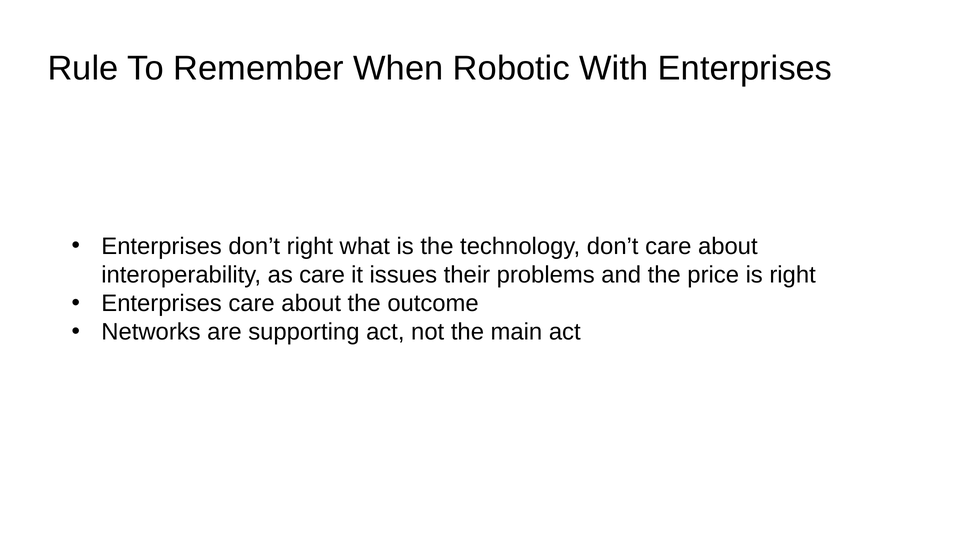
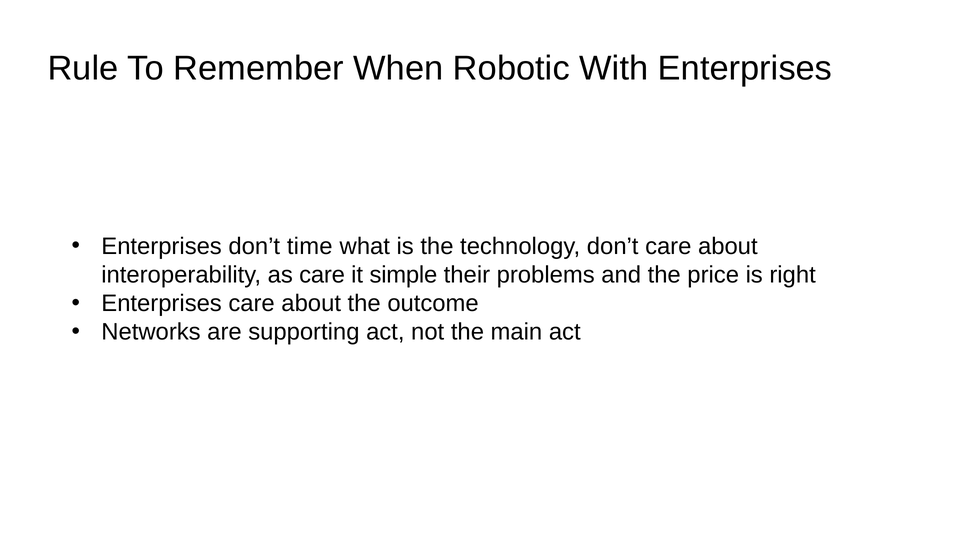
don’t right: right -> time
issues: issues -> simple
